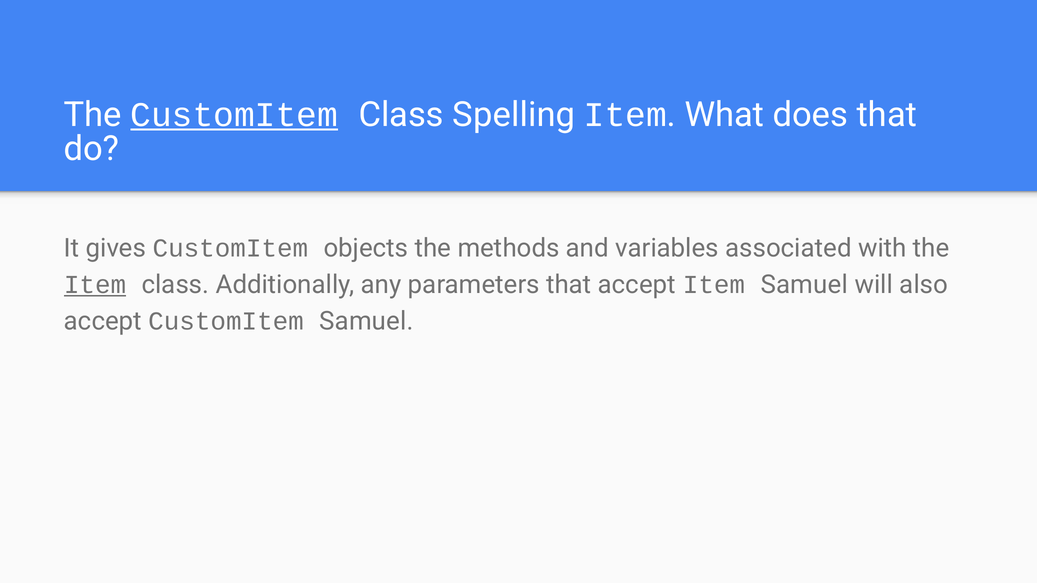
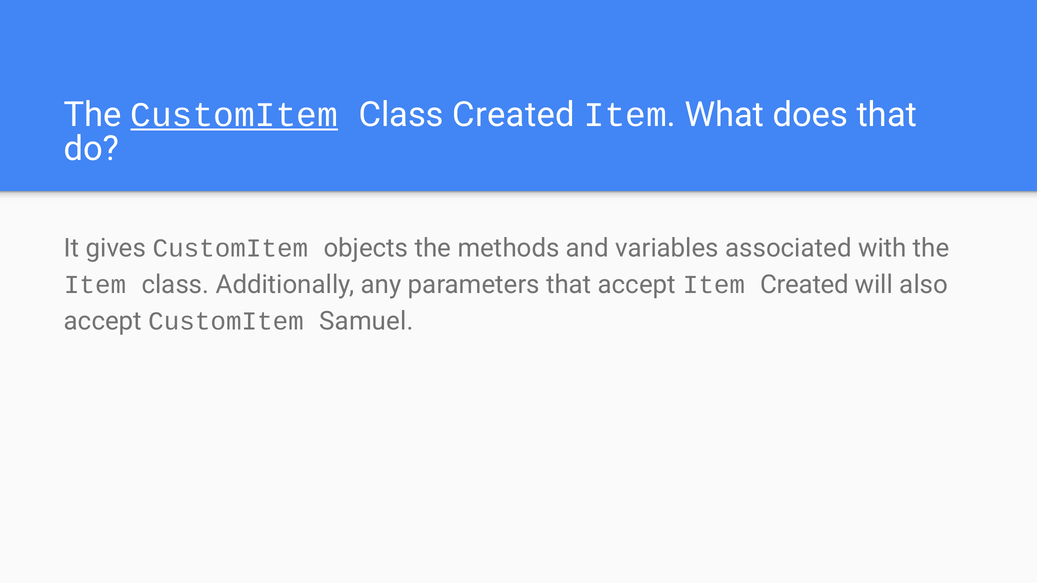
Class Spelling: Spelling -> Created
Item at (95, 285) underline: present -> none
Item Samuel: Samuel -> Created
